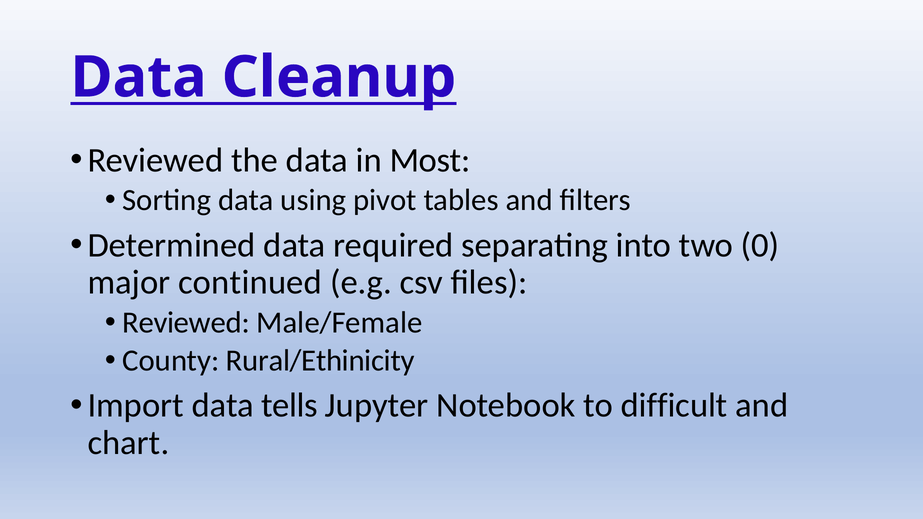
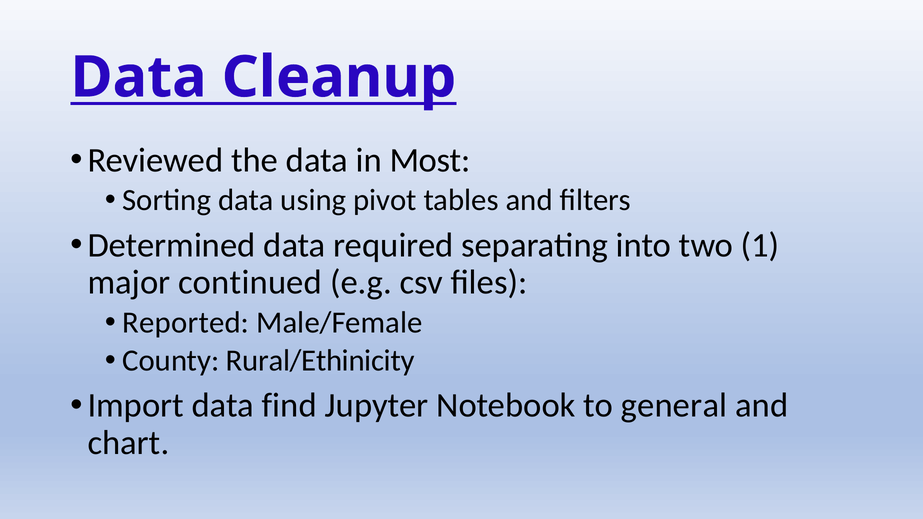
0: 0 -> 1
Reviewed at (186, 323): Reviewed -> Reported
tells: tells -> find
difficult: difficult -> general
